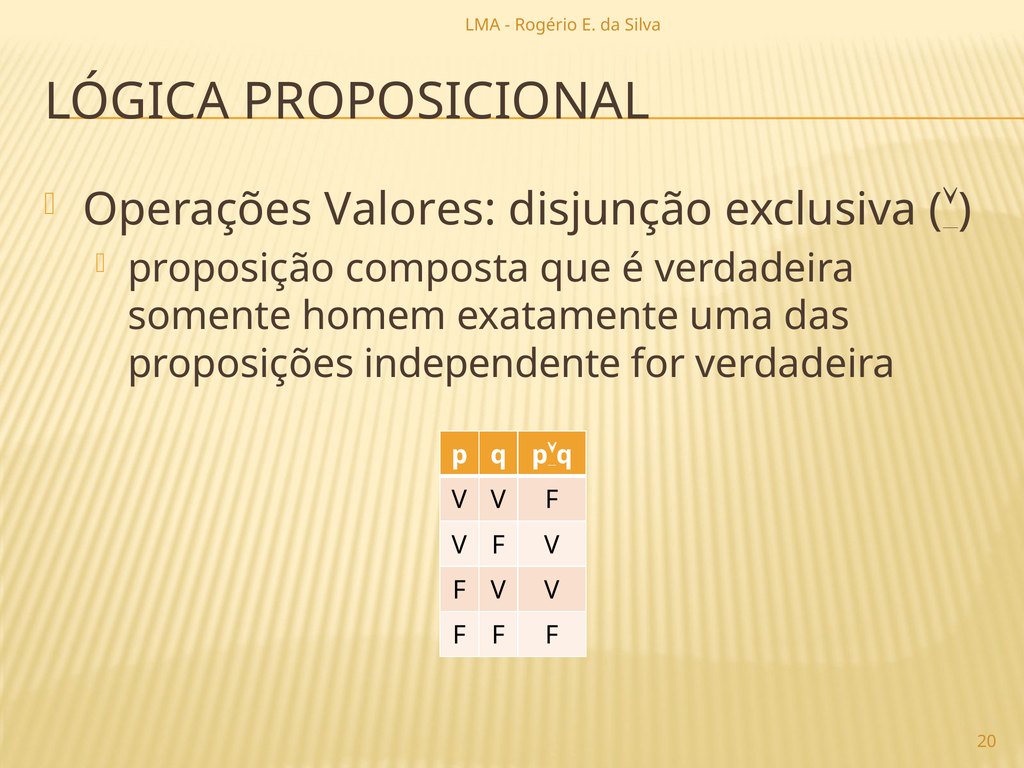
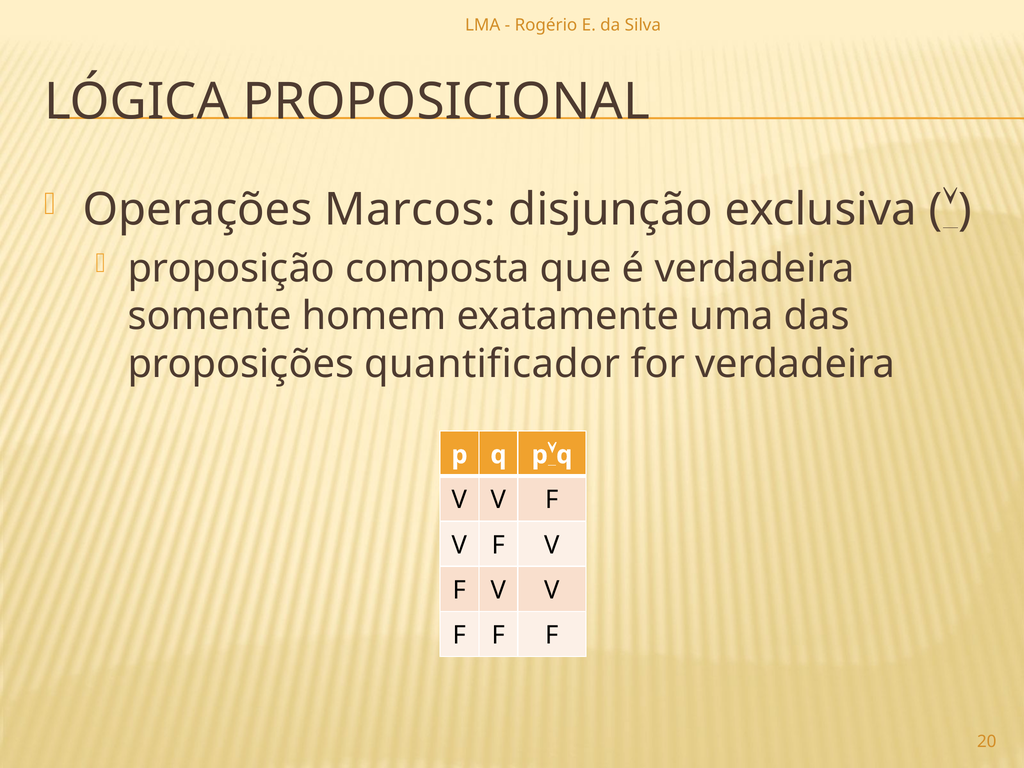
Valores: Valores -> Marcos
independente: independente -> quantificador
